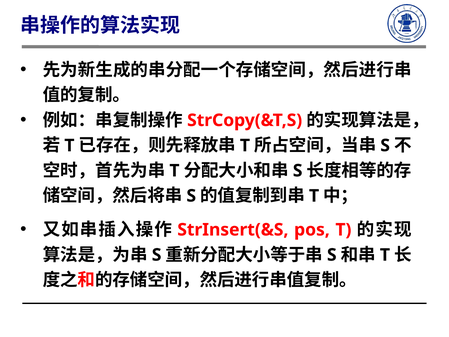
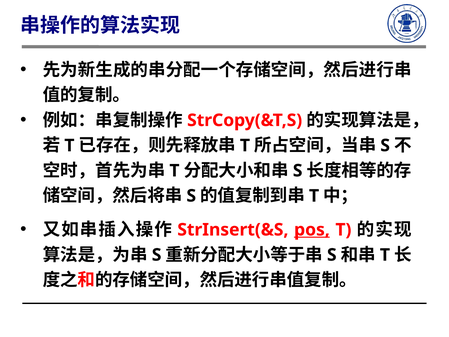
pos underline: none -> present
